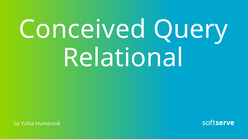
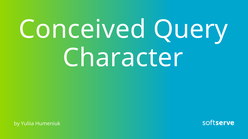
Relational: Relational -> Character
